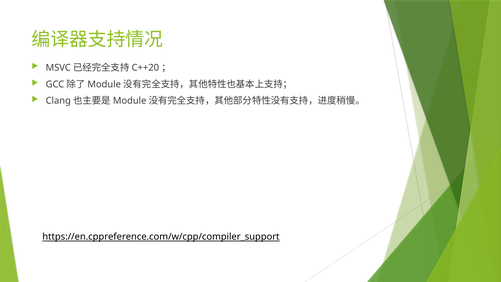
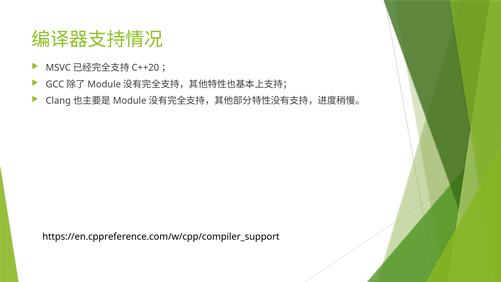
https://en.cppreference.com/w/cpp/compiler_support underline: present -> none
